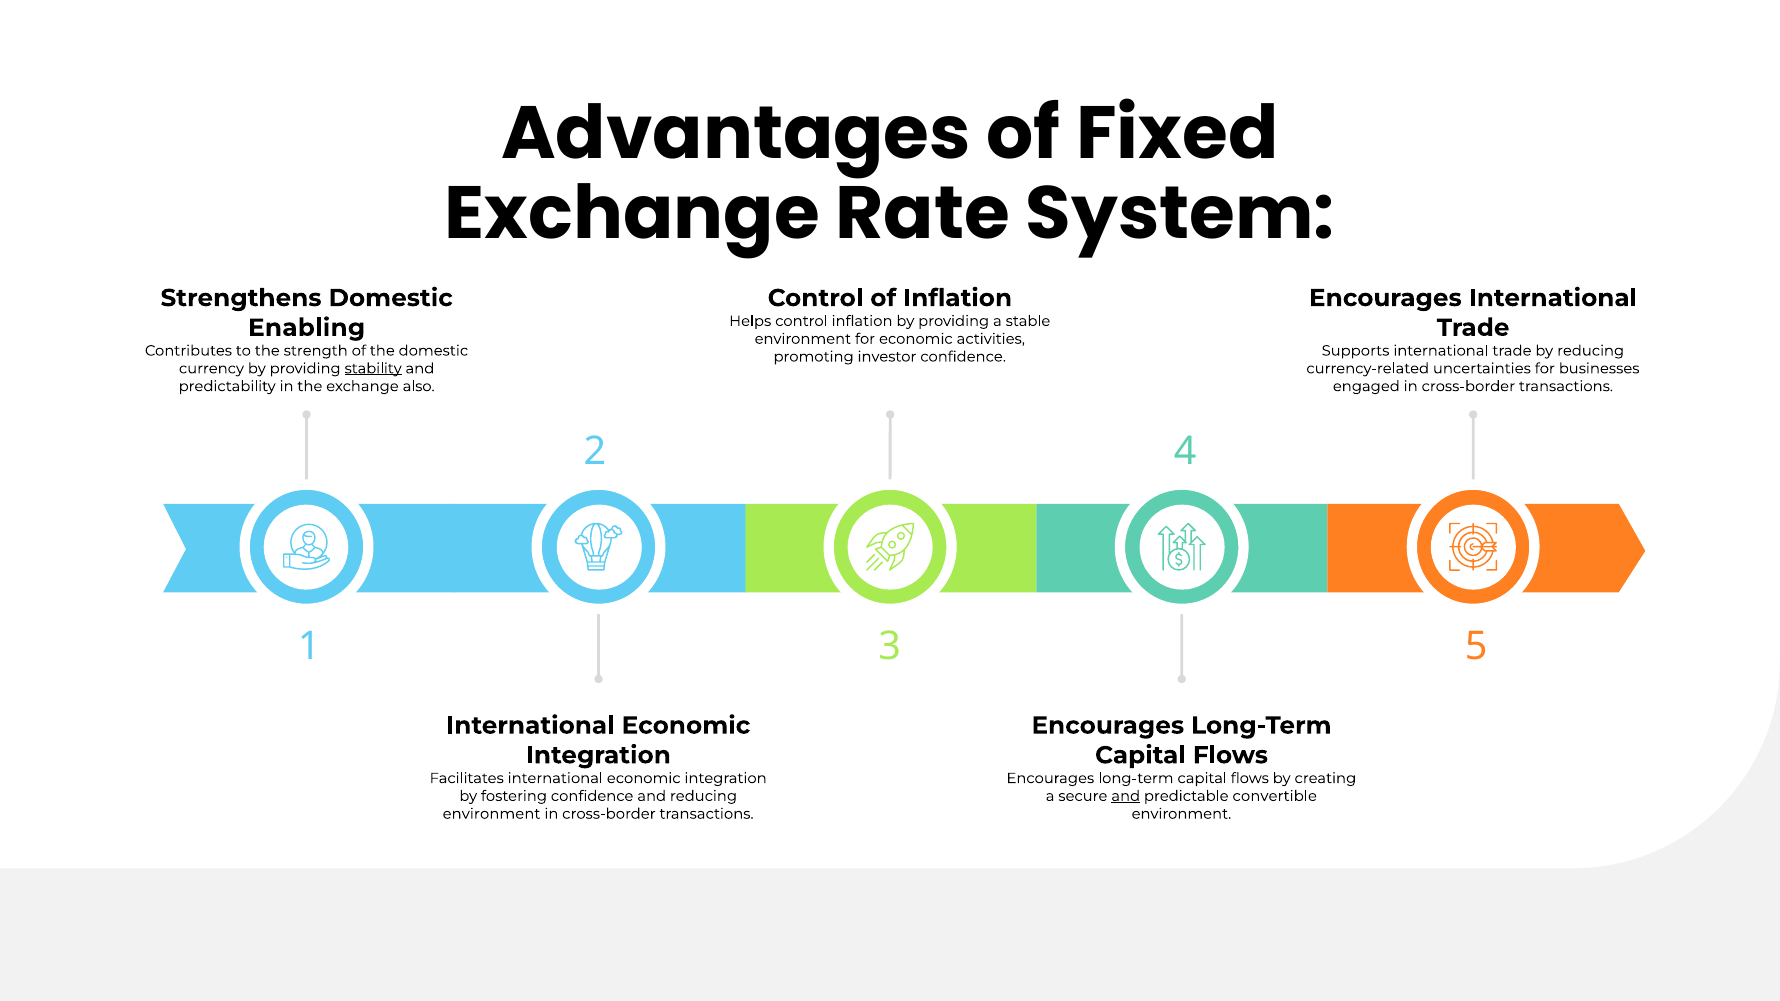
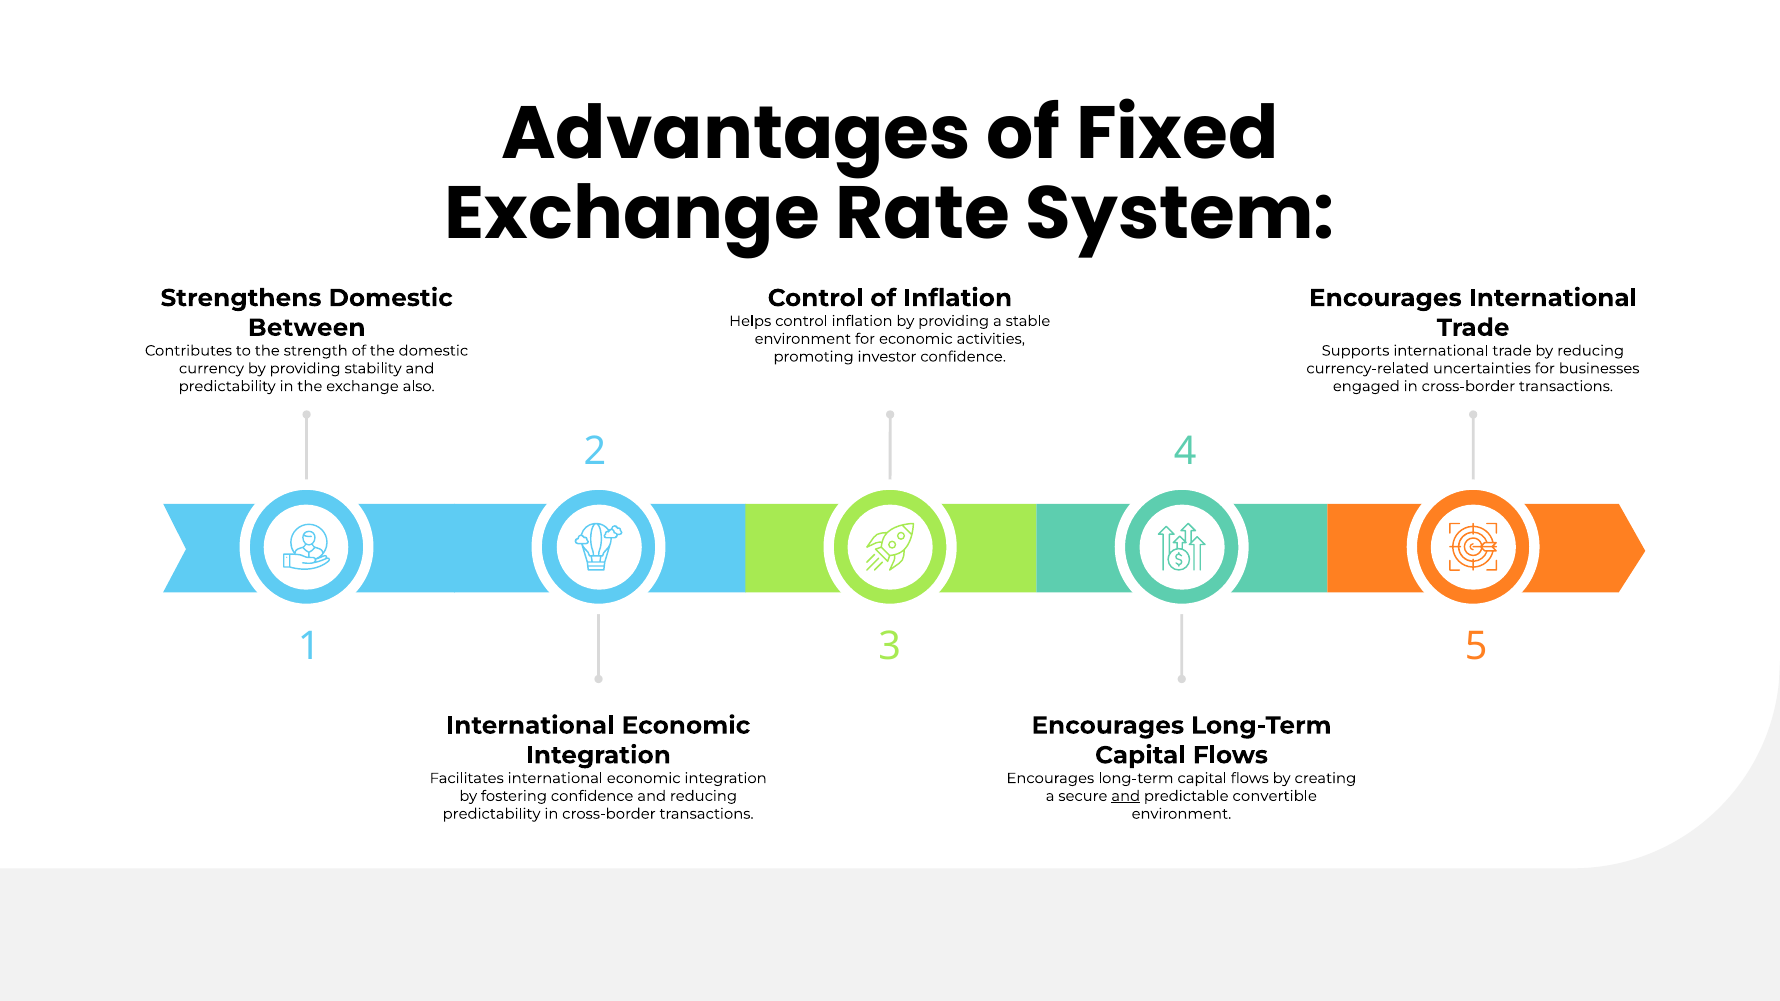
Enabling: Enabling -> Between
stability underline: present -> none
environment at (492, 814): environment -> predictability
